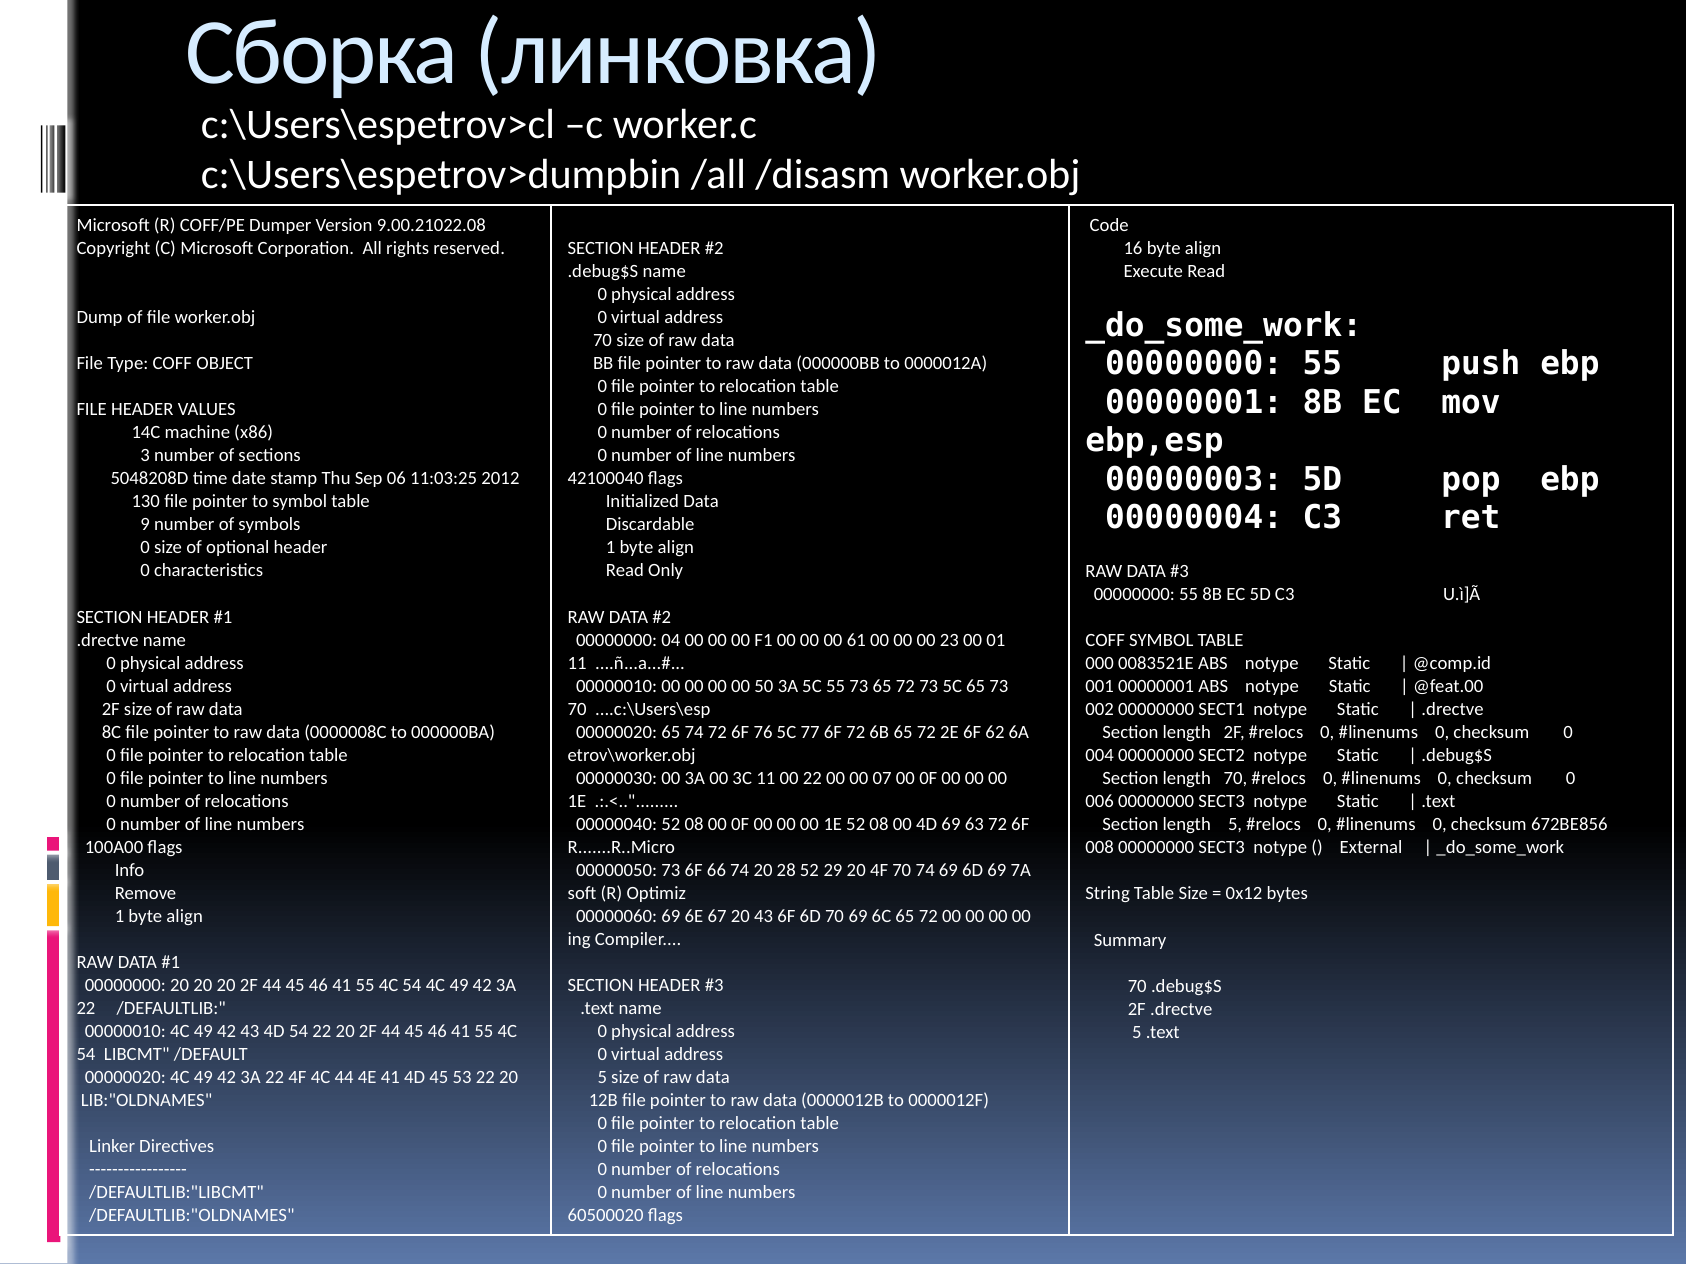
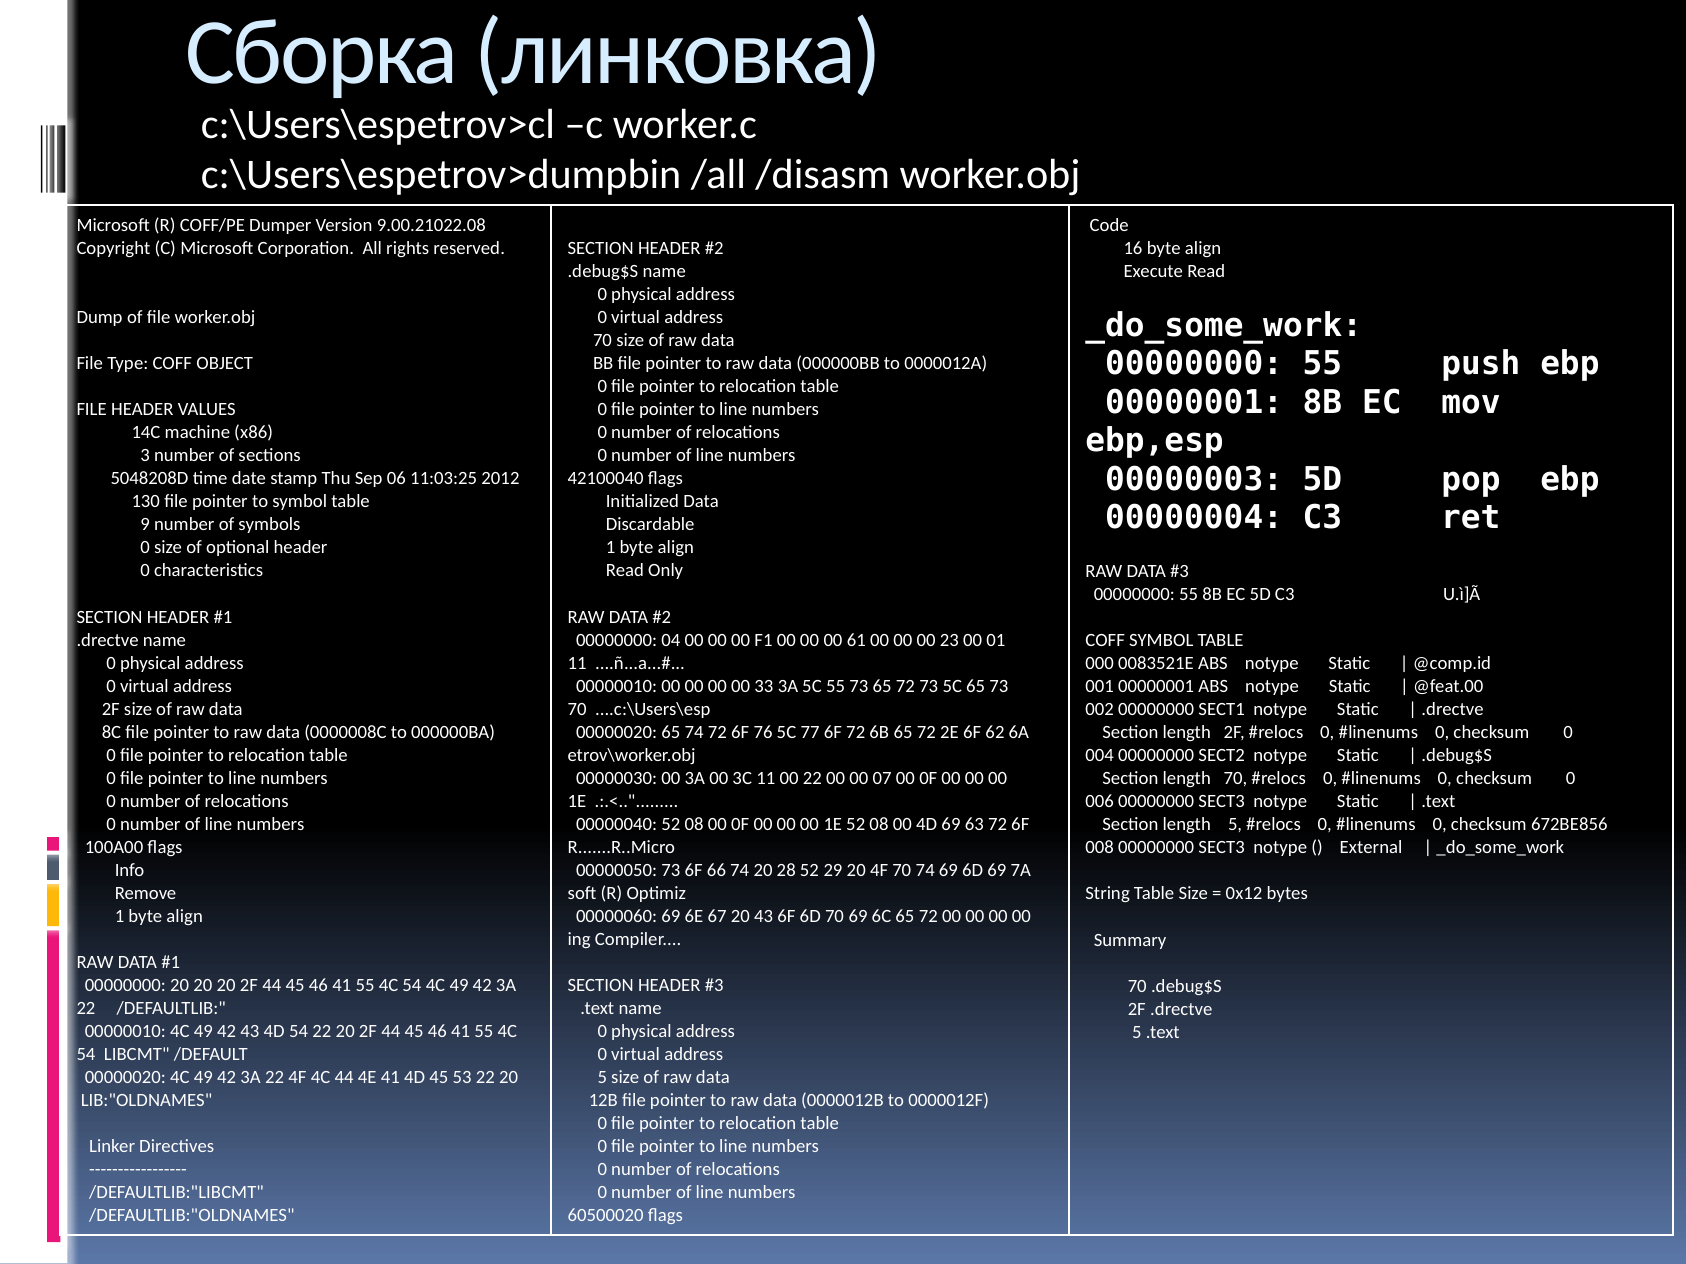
50: 50 -> 33
